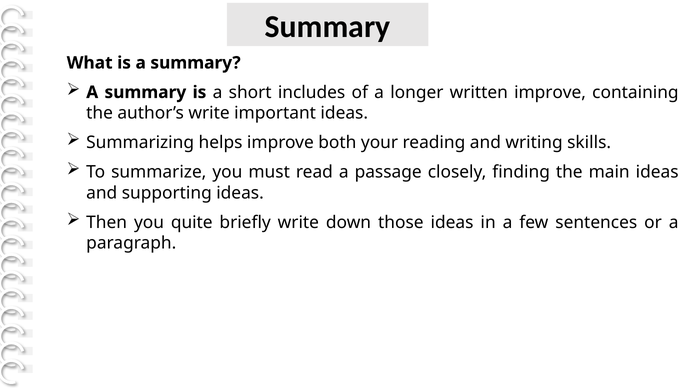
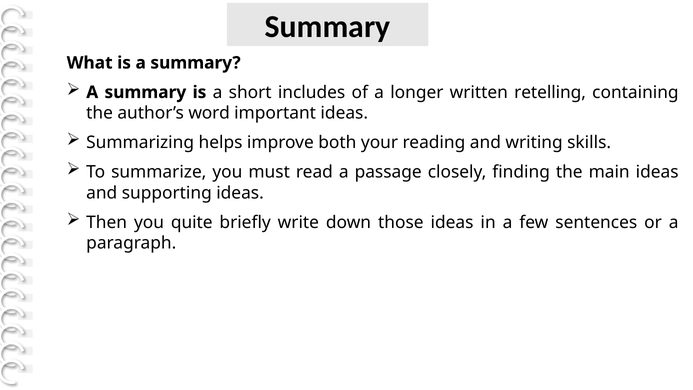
written improve: improve -> retelling
author’s write: write -> word
